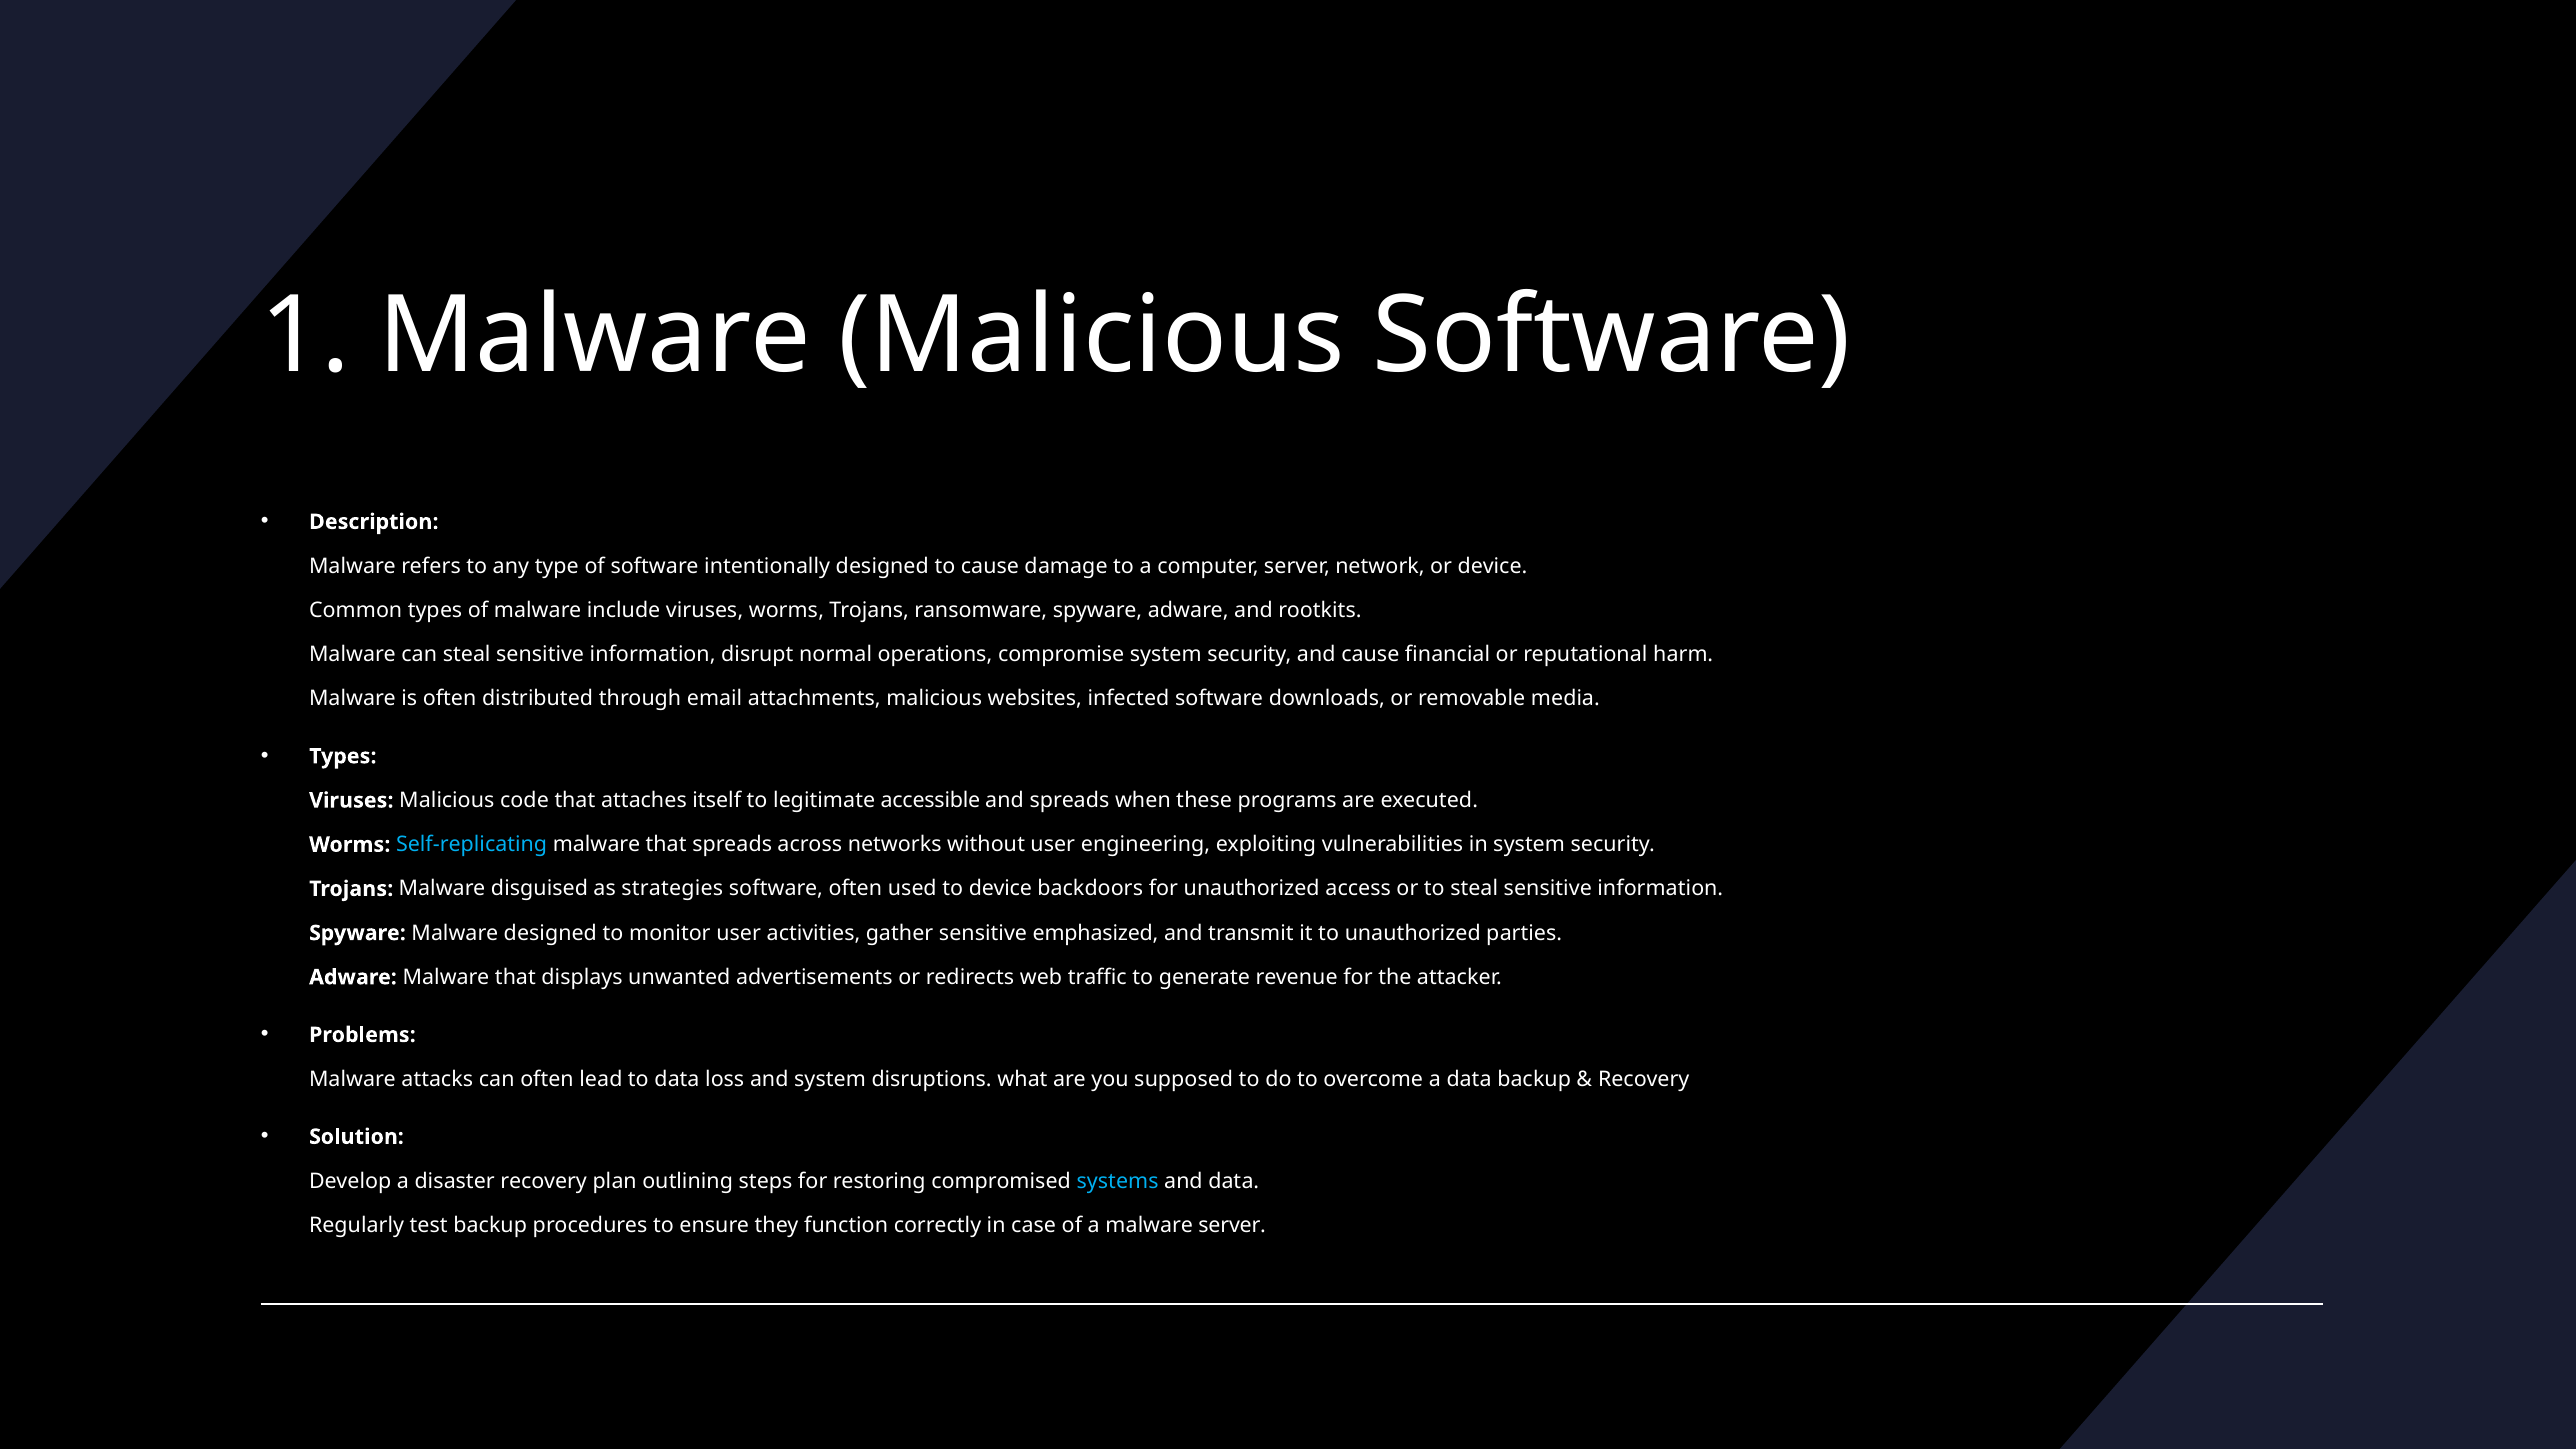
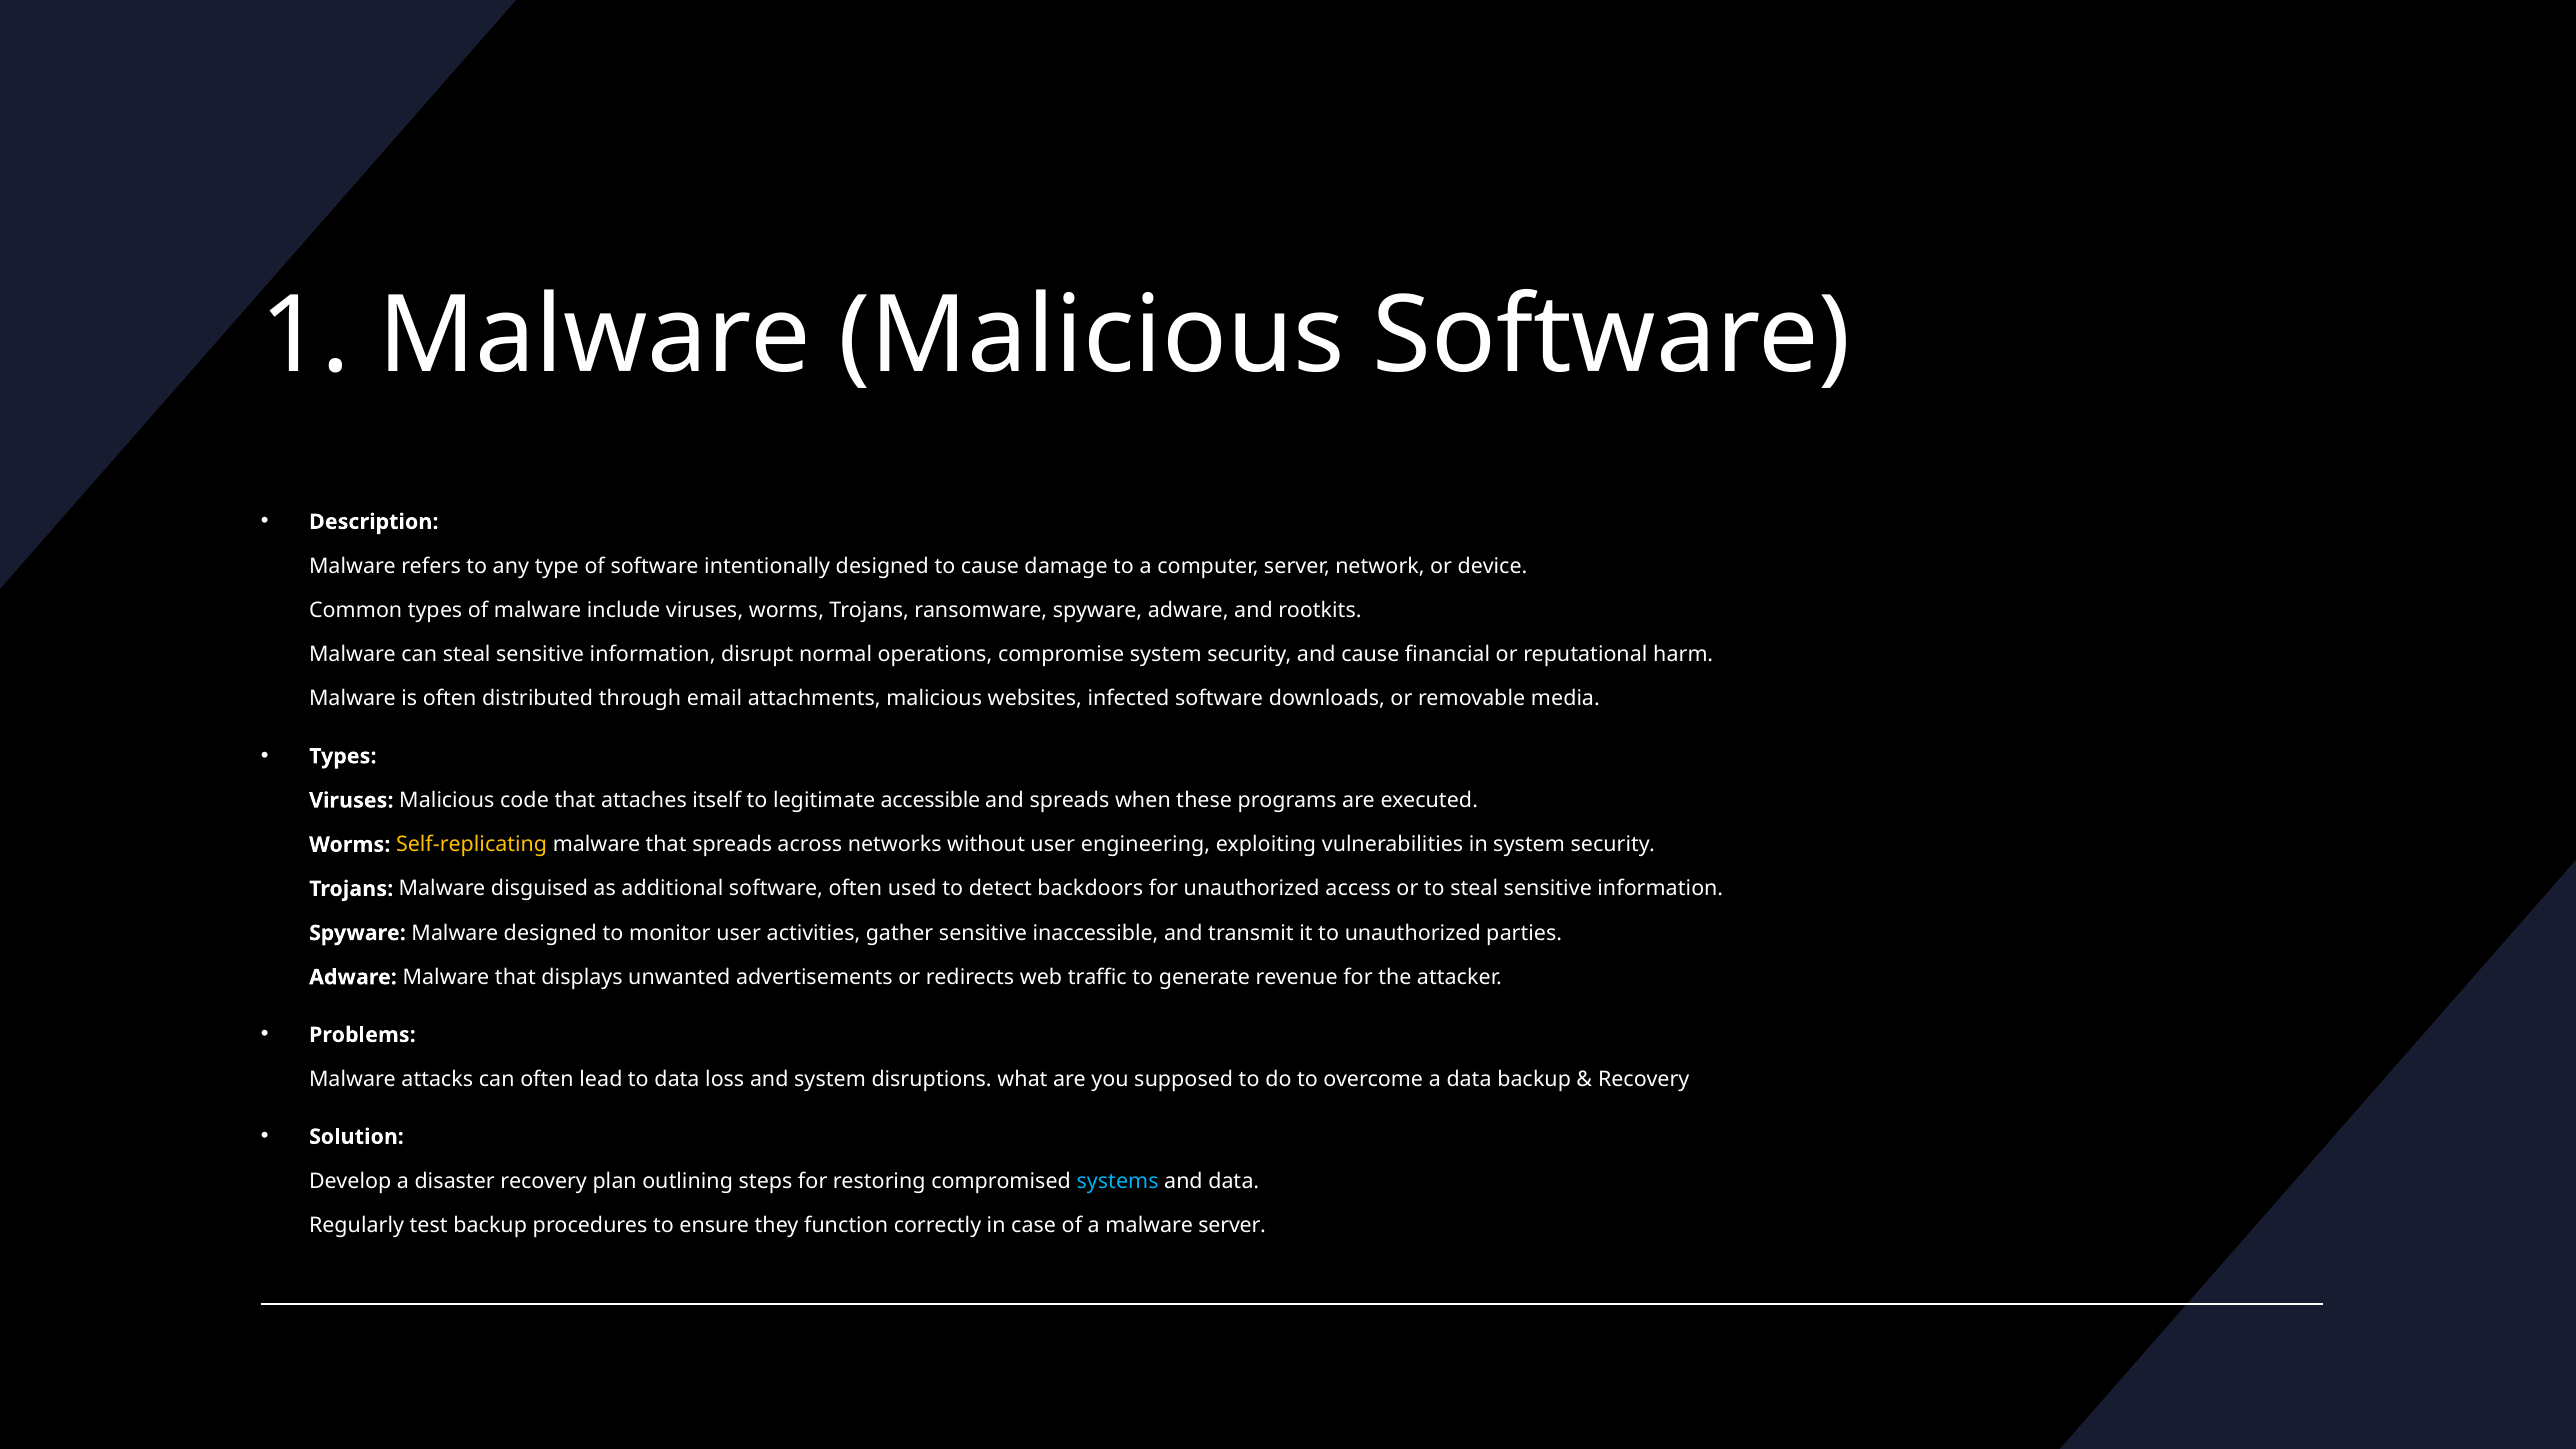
Self-replicating colour: light blue -> yellow
strategies: strategies -> additional
to device: device -> detect
emphasized: emphasized -> inaccessible
